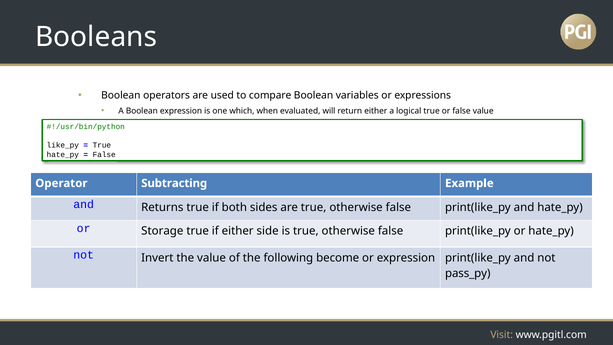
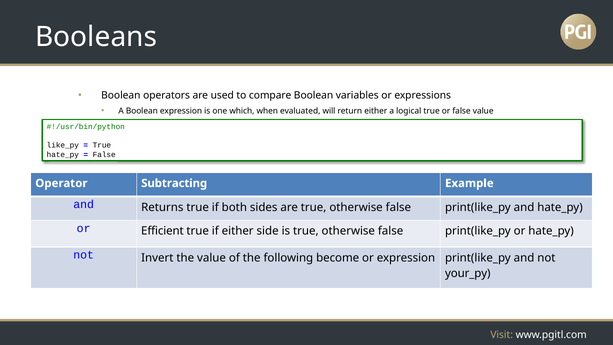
Storage: Storage -> Efficient
pass_py: pass_py -> your_py
